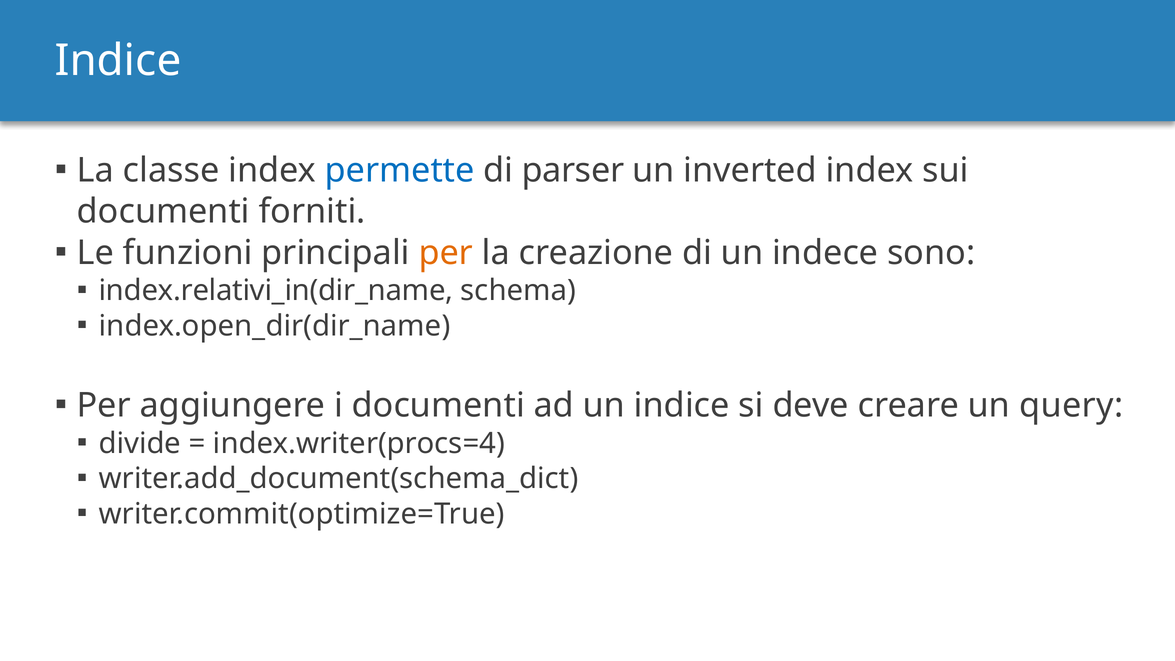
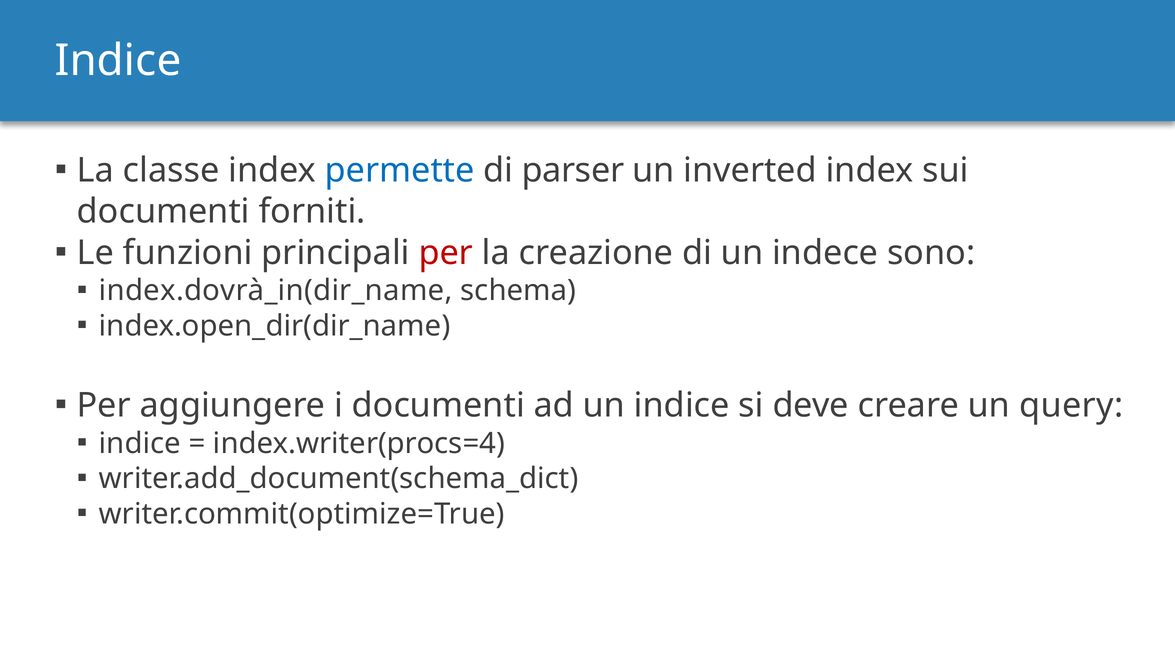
per at (446, 253) colour: orange -> red
index.relativi_in(dir_name: index.relativi_in(dir_name -> index.dovrà_in(dir_name
divide at (140, 443): divide -> indice
